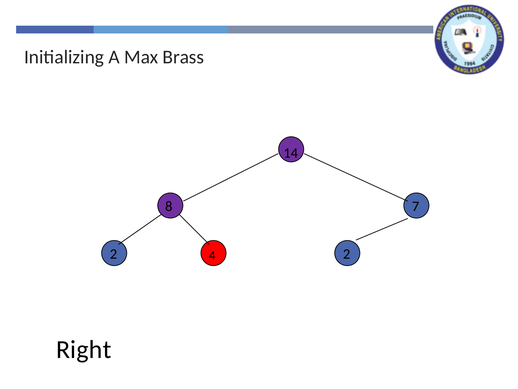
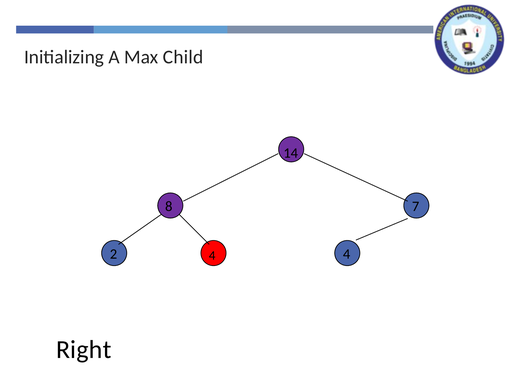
Brass: Brass -> Child
2 2: 2 -> 4
